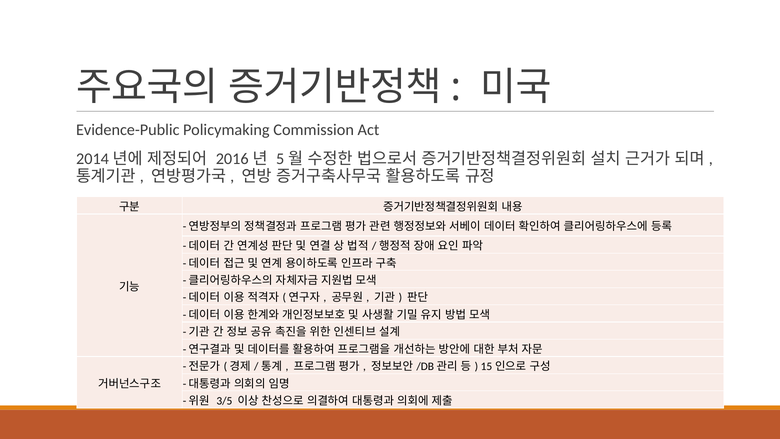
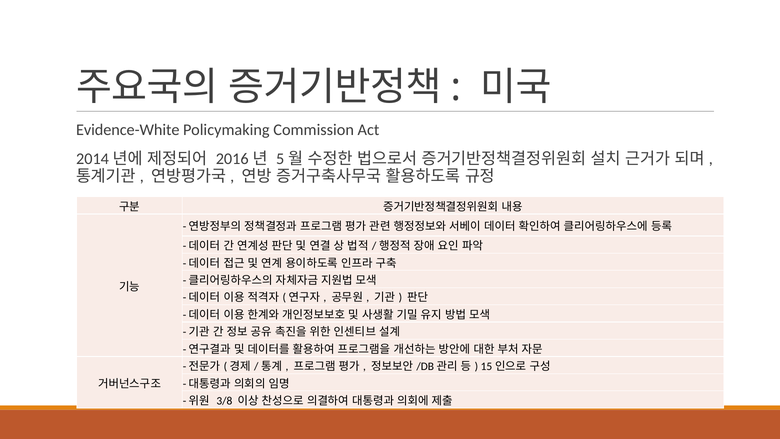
Evidence-Public: Evidence-Public -> Evidence-White
3/5: 3/5 -> 3/8
